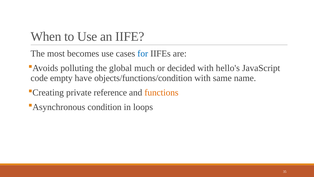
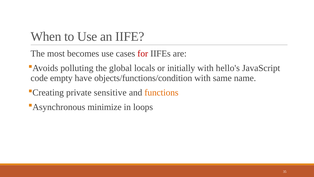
for colour: blue -> red
much: much -> locals
decided: decided -> initially
reference: reference -> sensitive
condition: condition -> minimize
